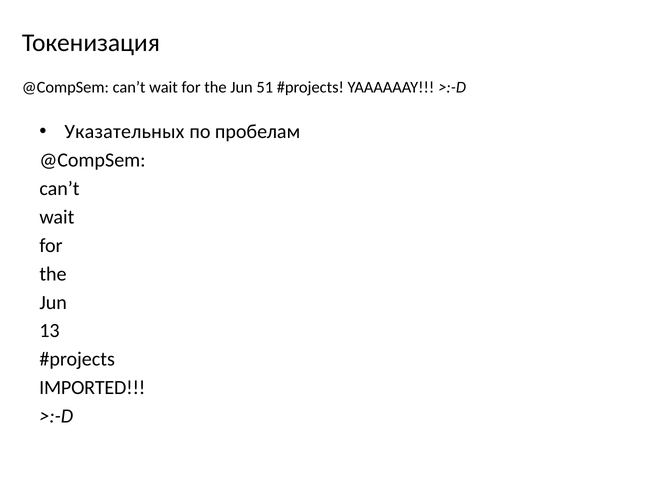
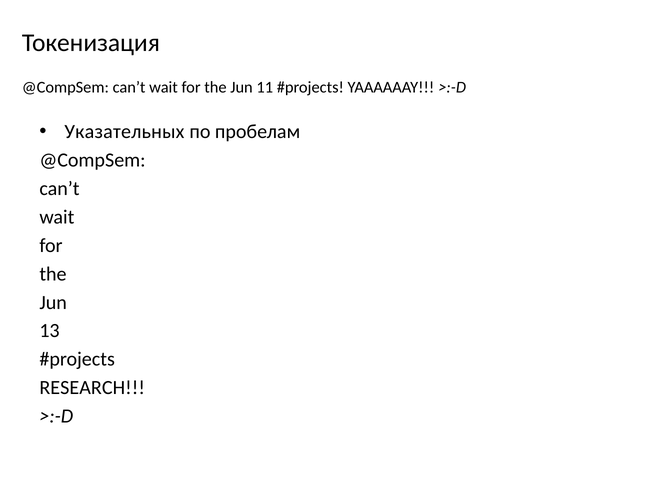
51: 51 -> 11
IMPORTED: IMPORTED -> RESEARCH
